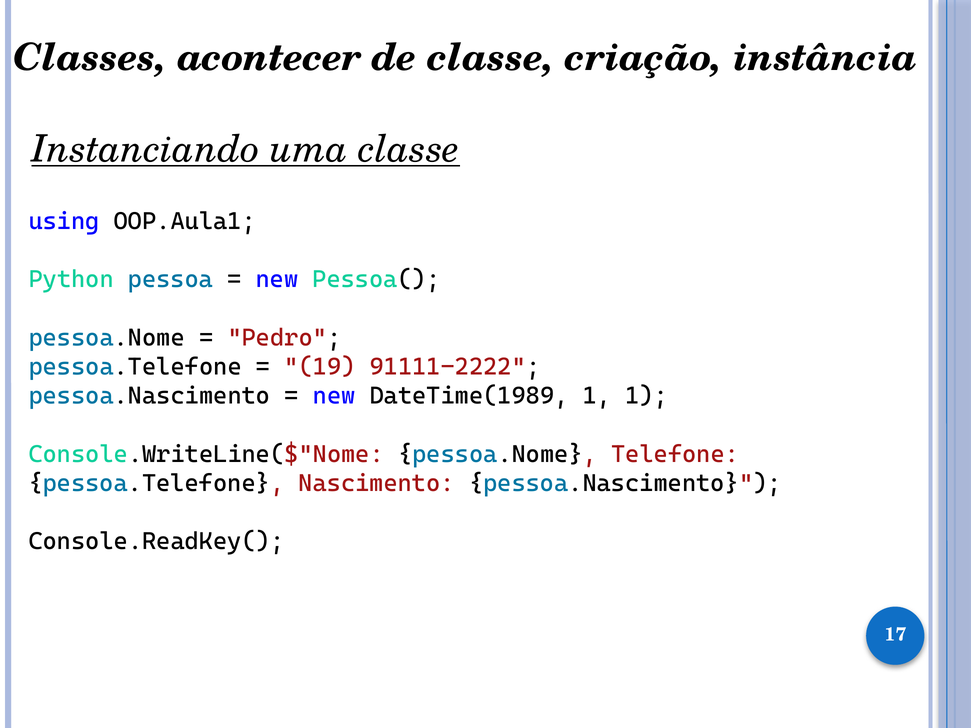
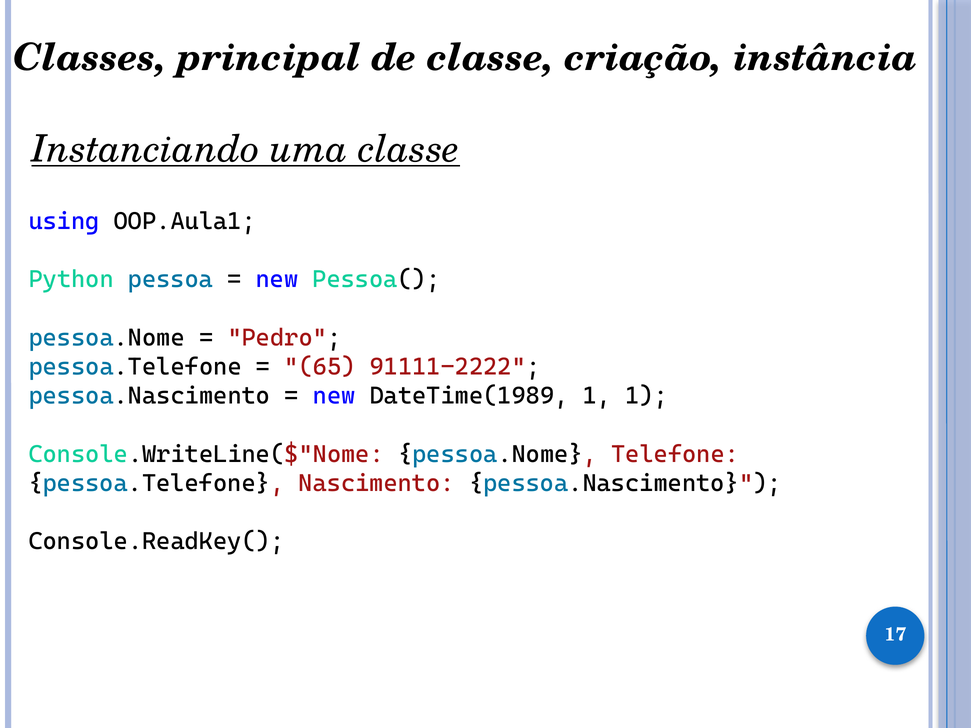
acontecer: acontecer -> principal
19: 19 -> 65
